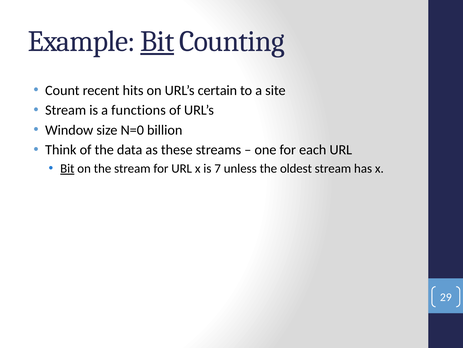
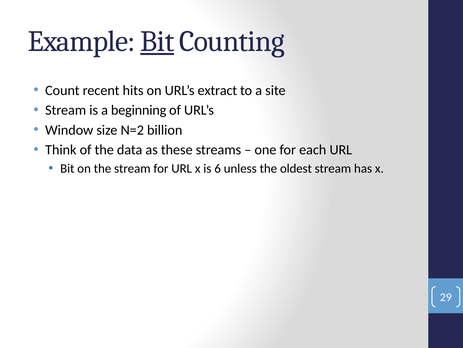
certain: certain -> extract
functions: functions -> beginning
N=0: N=0 -> N=2
Bit at (67, 168) underline: present -> none
7: 7 -> 6
